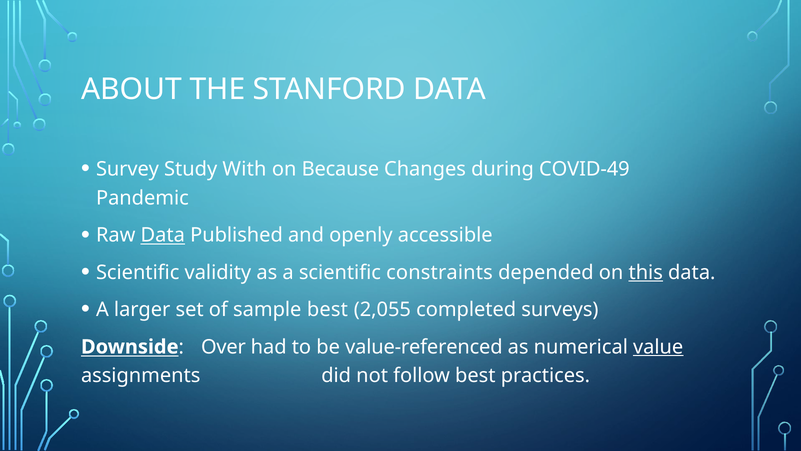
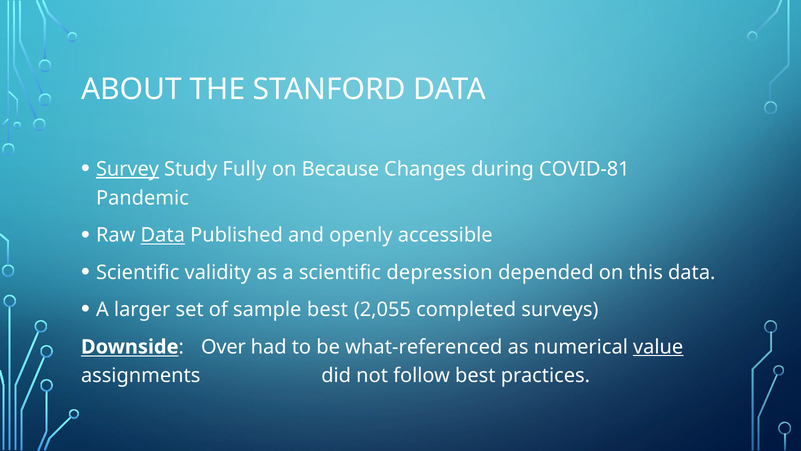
Survey underline: none -> present
With: With -> Fully
COVID-49: COVID-49 -> COVID-81
constraints: constraints -> depression
this underline: present -> none
value-referenced: value-referenced -> what-referenced
